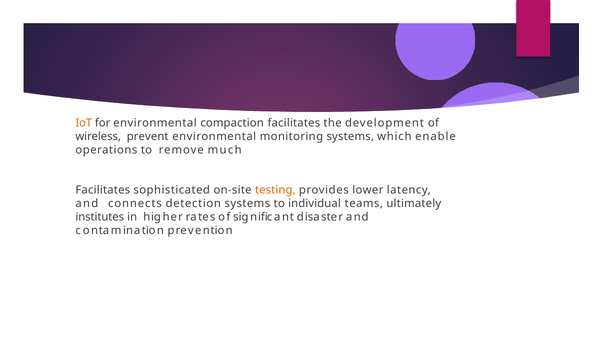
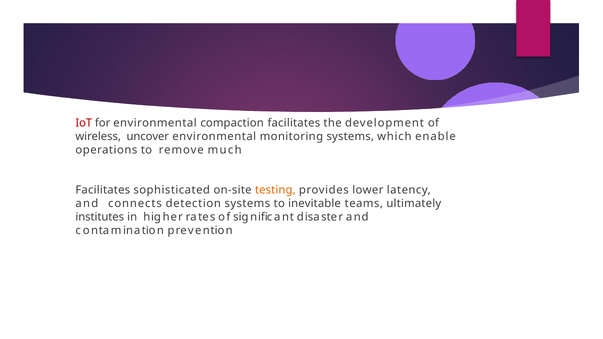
IoT colour: orange -> red
prevent: prevent -> uncover
individual: individual -> inevitable
